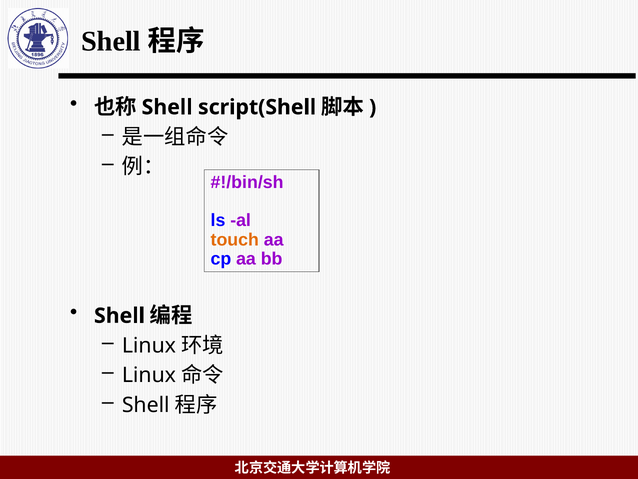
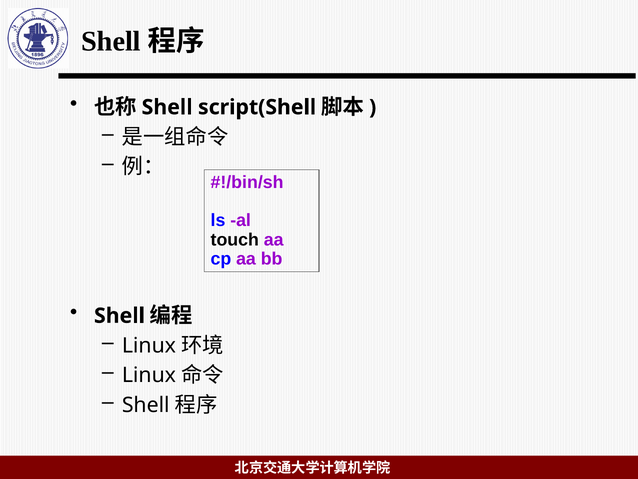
touch colour: orange -> black
